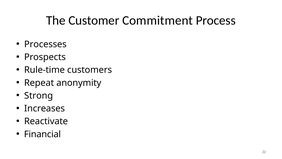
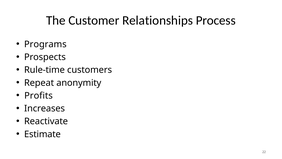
Commitment: Commitment -> Relationships
Processes: Processes -> Programs
Strong: Strong -> Profits
Financial: Financial -> Estimate
